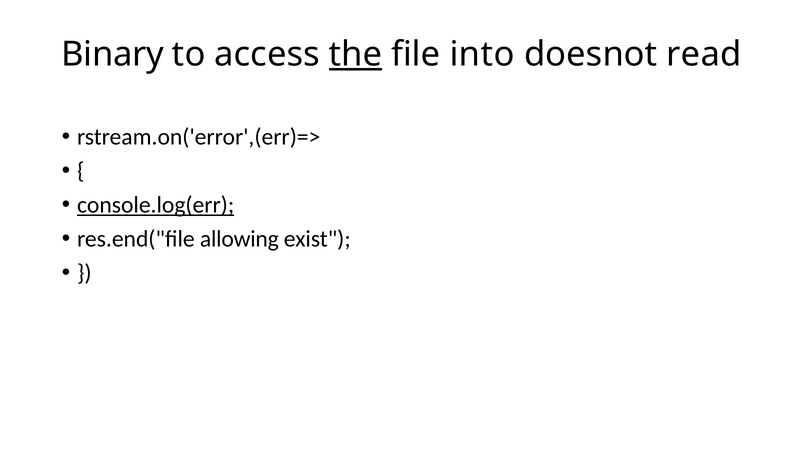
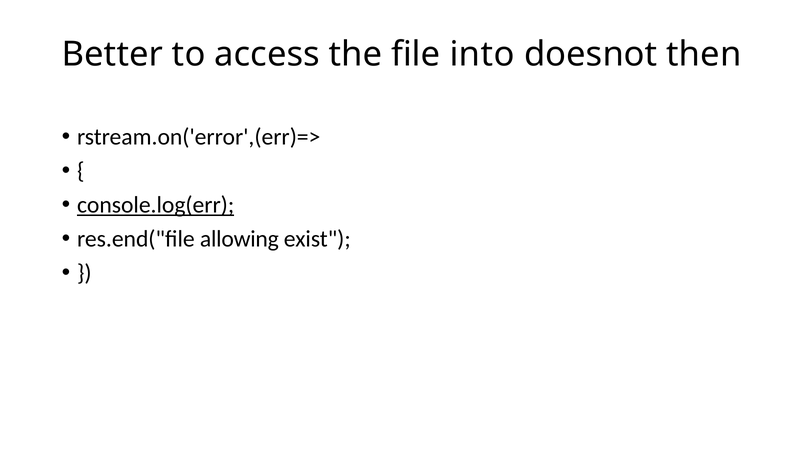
Binary: Binary -> Better
the underline: present -> none
read: read -> then
